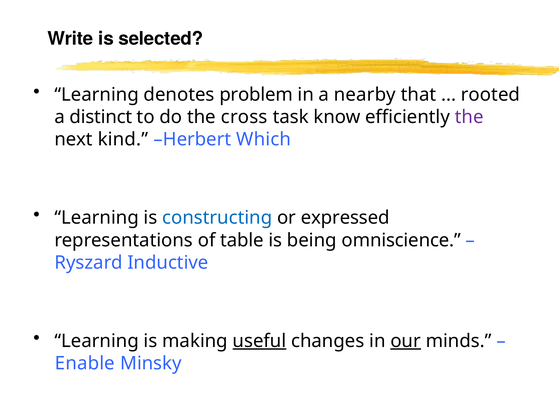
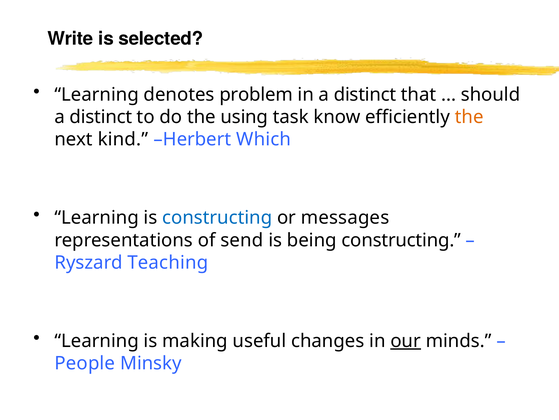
in a nearby: nearby -> distinct
rooted: rooted -> should
cross: cross -> using
the at (469, 117) colour: purple -> orange
expressed: expressed -> messages
table: table -> send
being omniscience: omniscience -> constructing
Inductive: Inductive -> Teaching
useful underline: present -> none
Enable: Enable -> People
